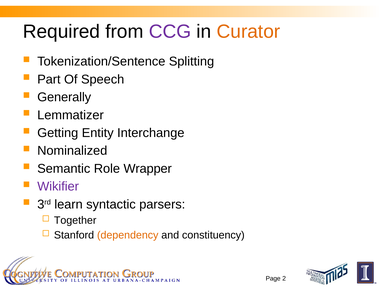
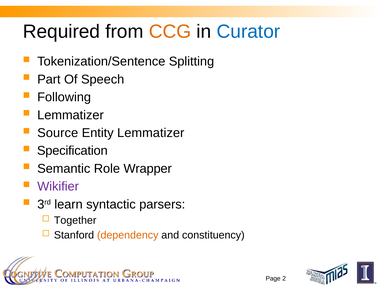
CCG colour: purple -> orange
Curator colour: orange -> blue
Generally: Generally -> Following
Getting: Getting -> Source
Entity Interchange: Interchange -> Lemmatizer
Nominalized: Nominalized -> Specification
